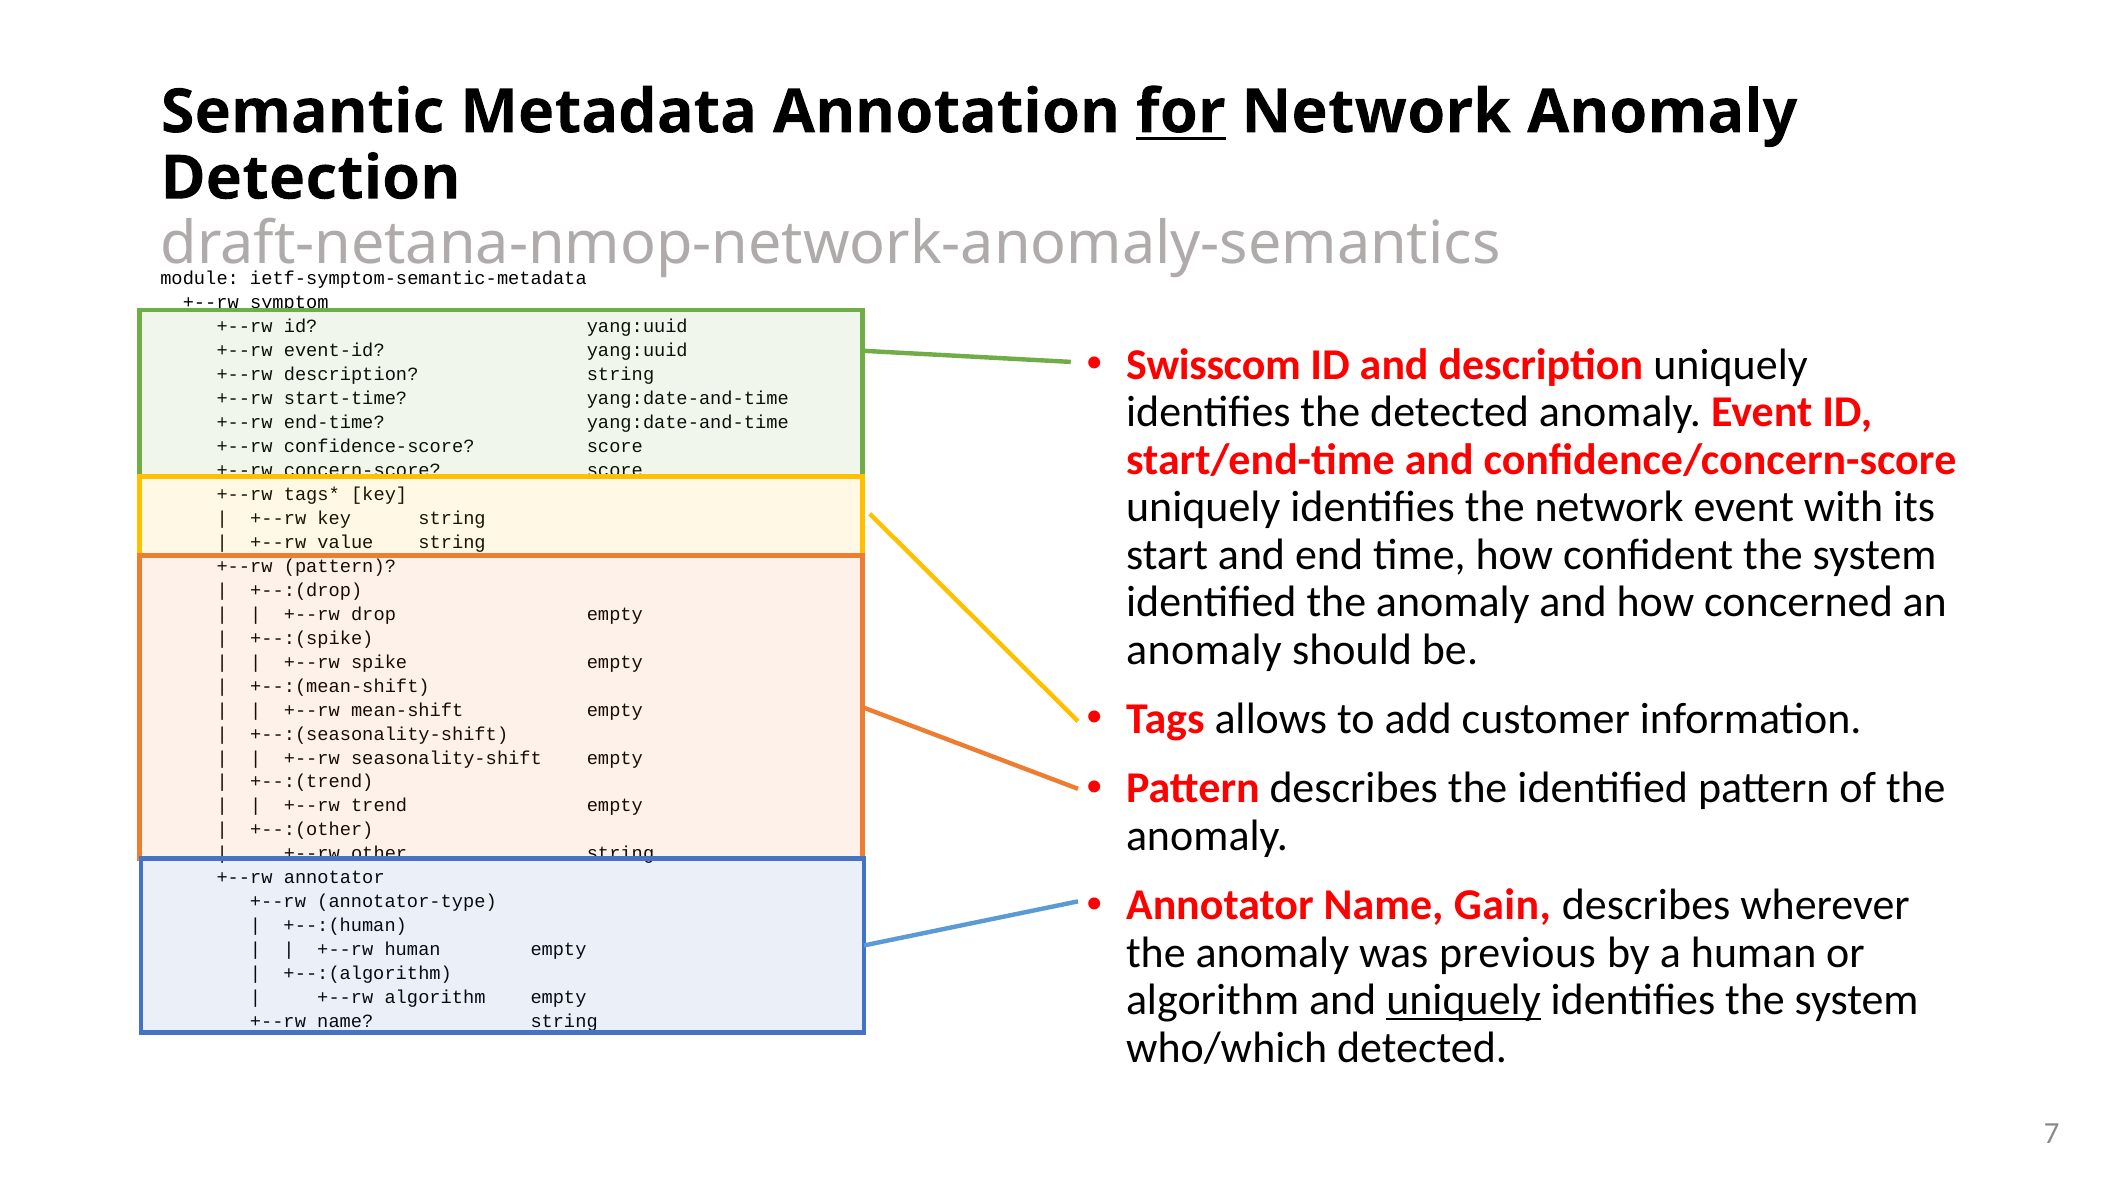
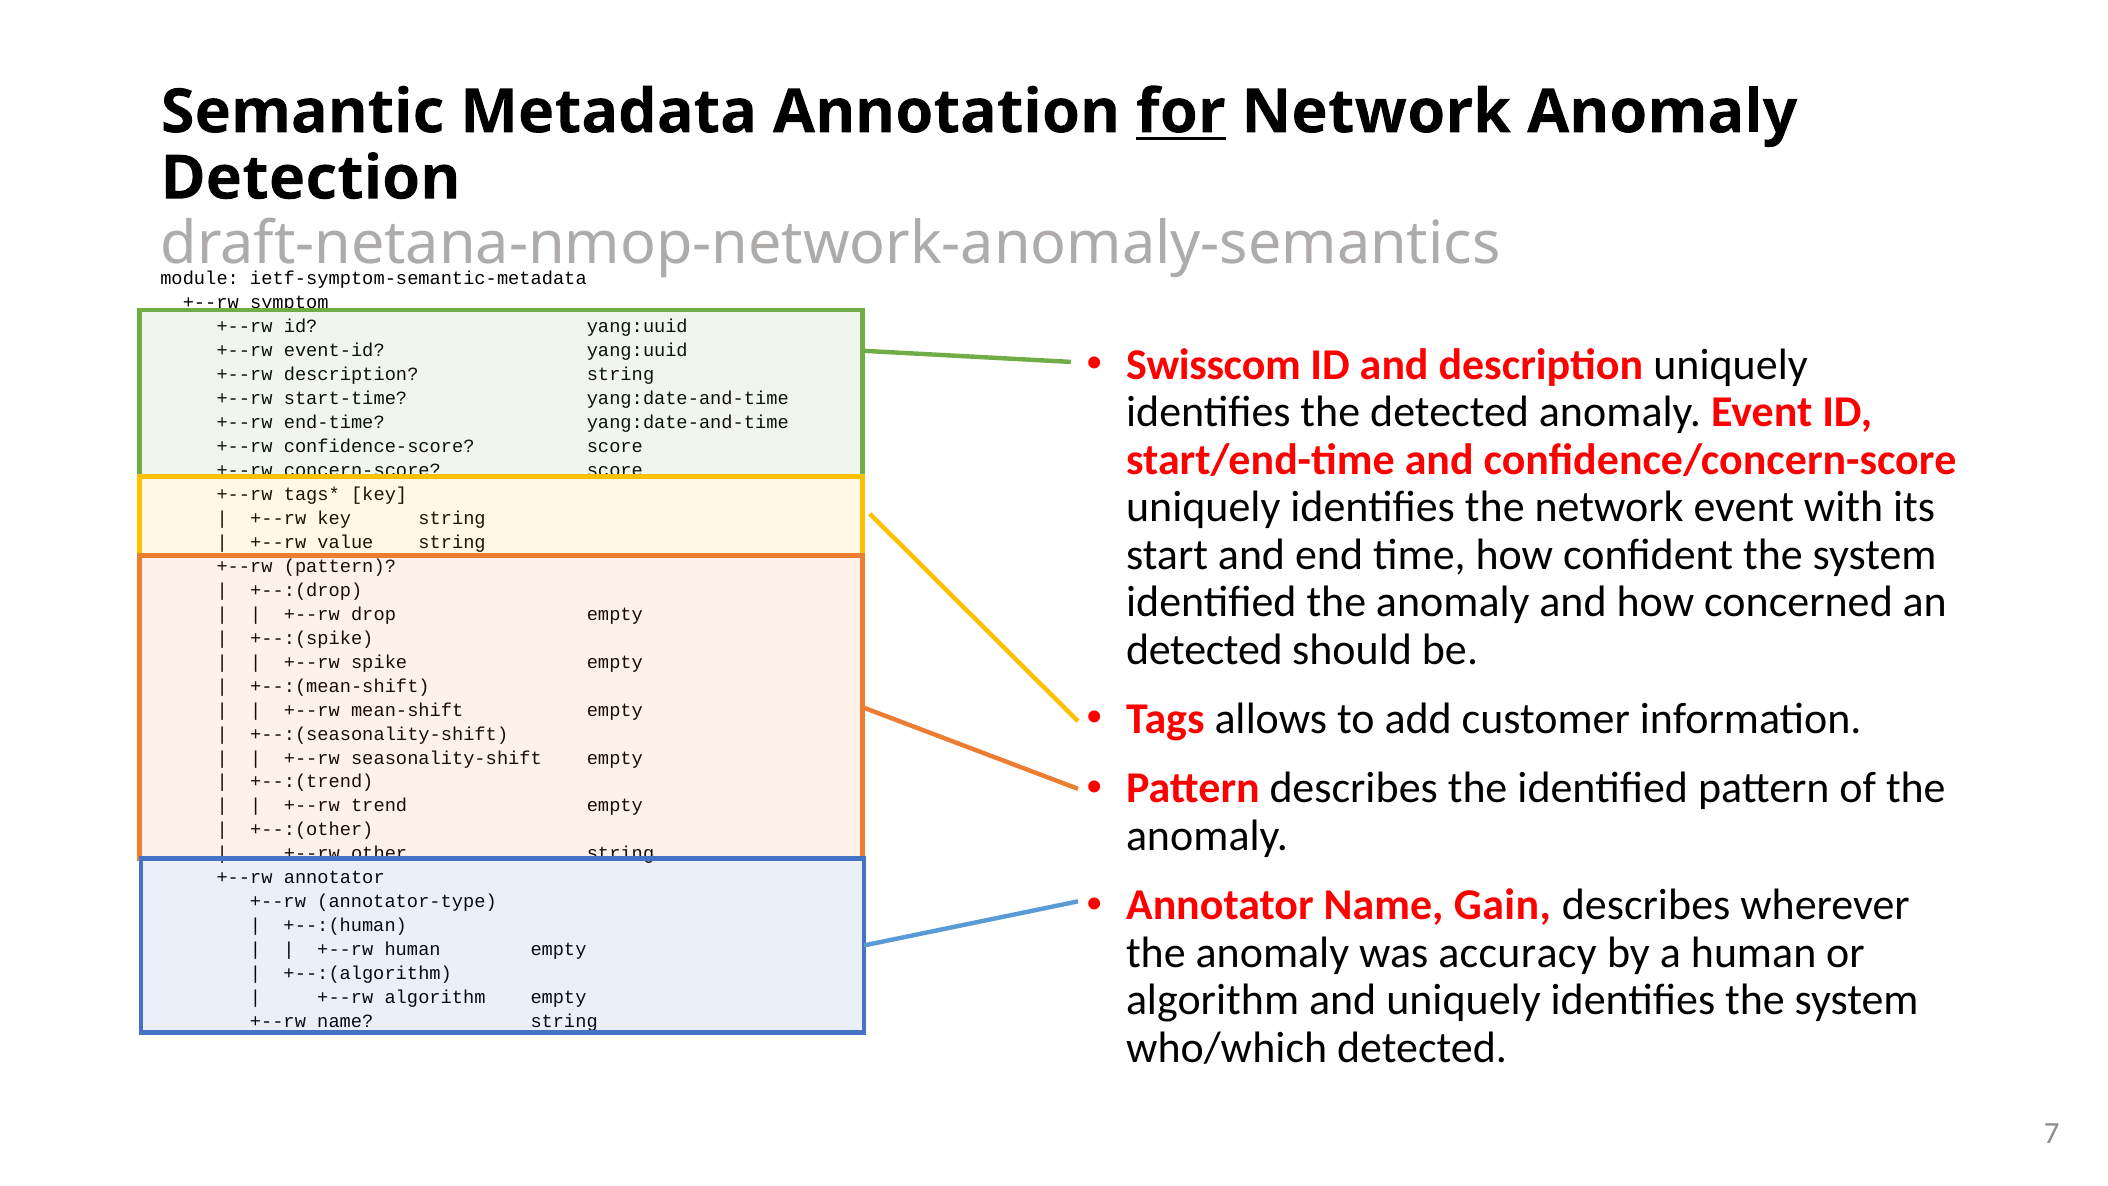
anomaly at (1204, 650): anomaly -> detected
previous: previous -> accuracy
uniquely at (1463, 1000) underline: present -> none
